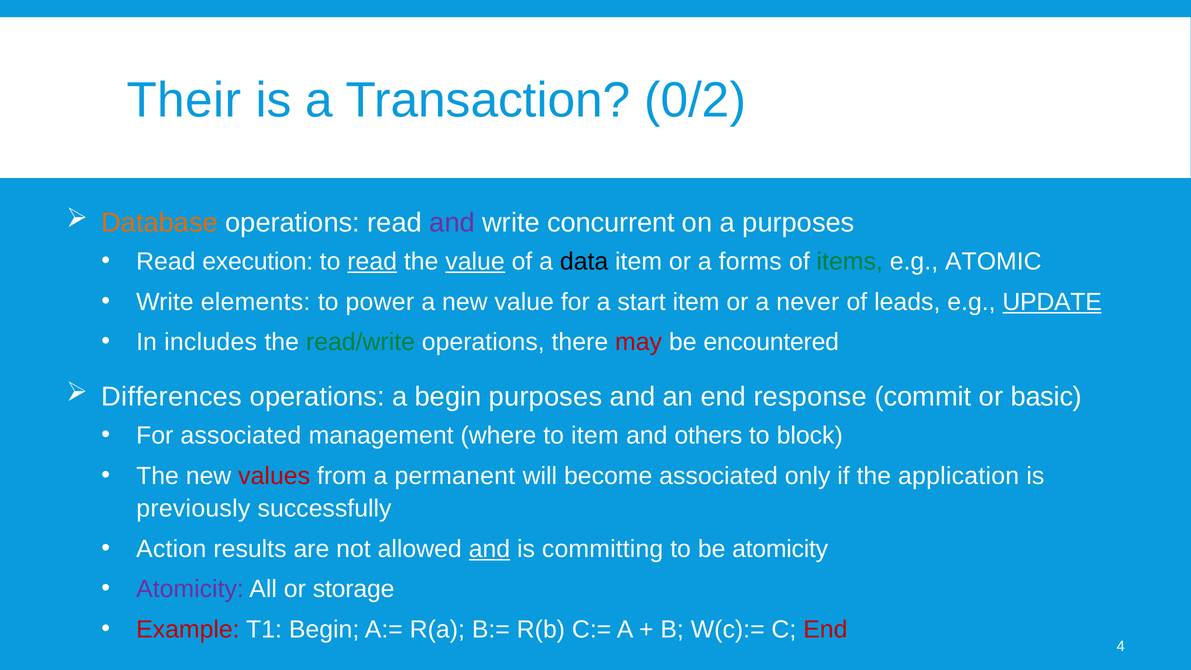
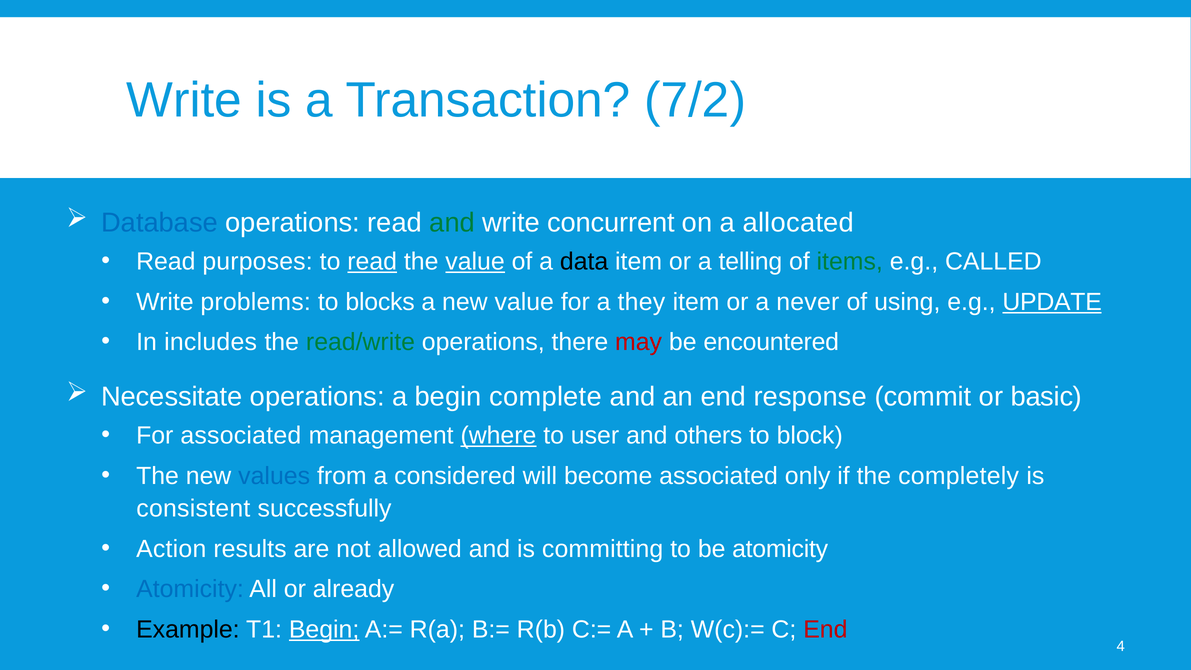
Their at (184, 100): Their -> Write
0/2: 0/2 -> 7/2
Database colour: orange -> blue
and at (452, 222) colour: purple -> green
a purposes: purposes -> allocated
execution: execution -> purposes
forms: forms -> telling
ATOMIC: ATOMIC -> CALLED
elements: elements -> problems
power: power -> blocks
start: start -> they
leads: leads -> using
Differences: Differences -> Necessitate
begin purposes: purposes -> complete
where underline: none -> present
to item: item -> user
values colour: red -> blue
permanent: permanent -> considered
application: application -> completely
previously: previously -> consistent
and at (489, 549) underline: present -> none
Atomicity at (190, 589) colour: purple -> blue
storage: storage -> already
Example colour: red -> black
Begin at (324, 629) underline: none -> present
